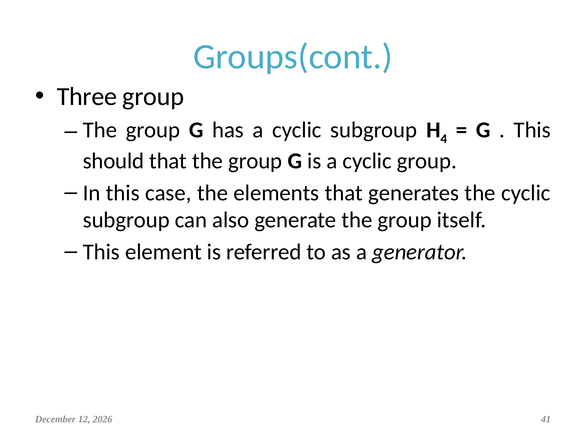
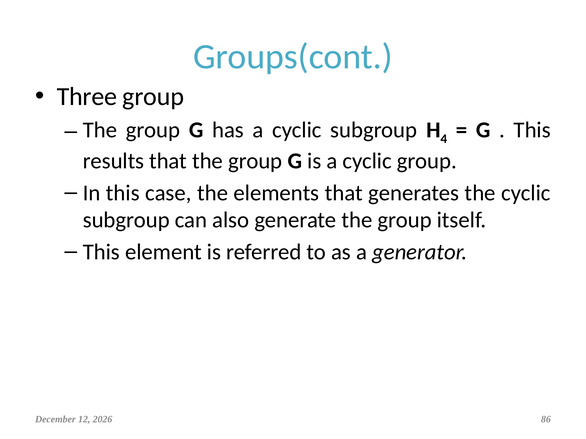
should: should -> results
41: 41 -> 86
